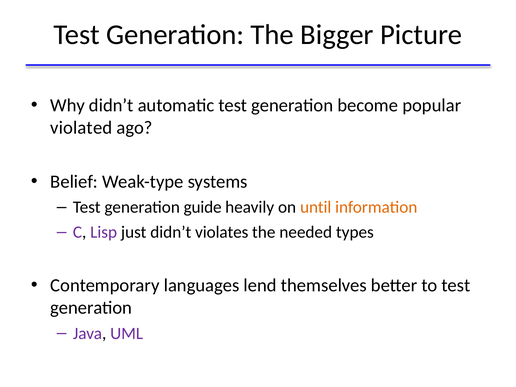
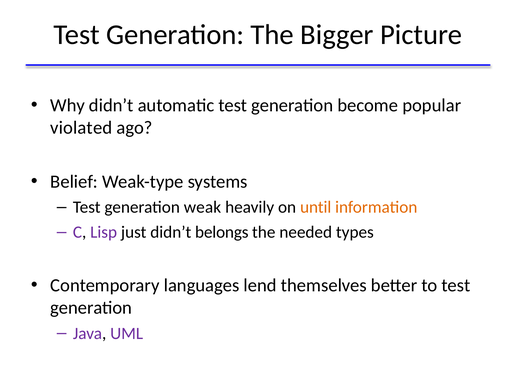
guide: guide -> weak
violates: violates -> belongs
